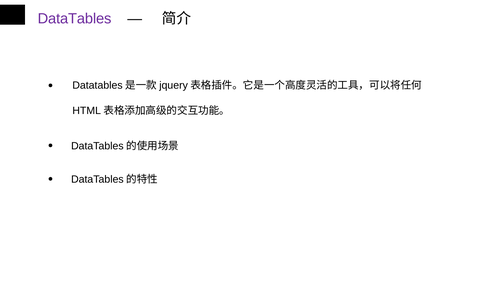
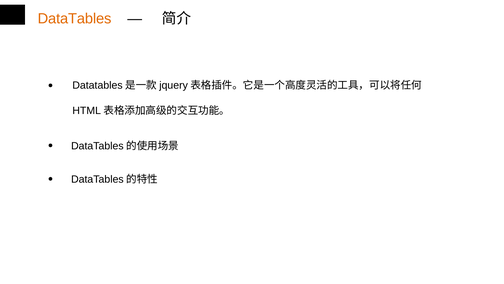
DataTables colour: purple -> orange
